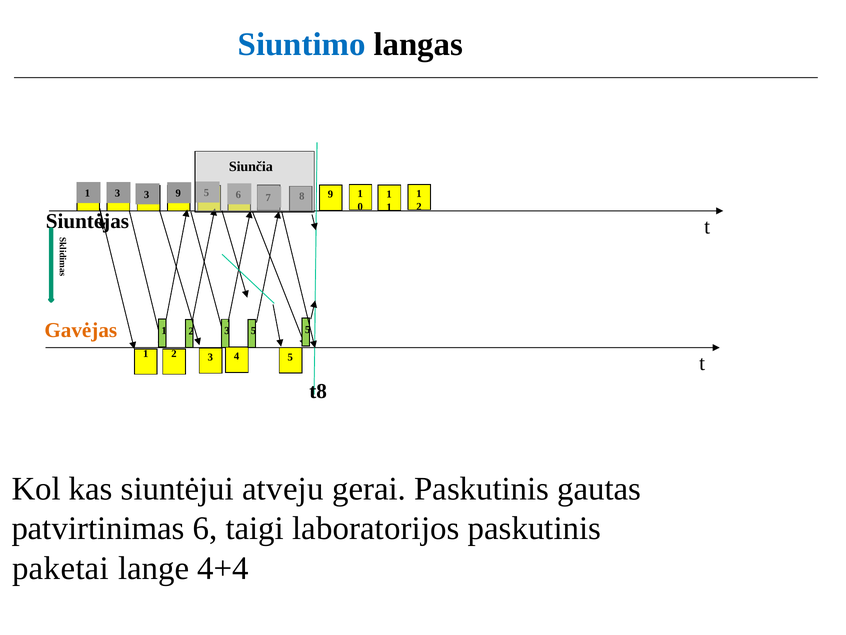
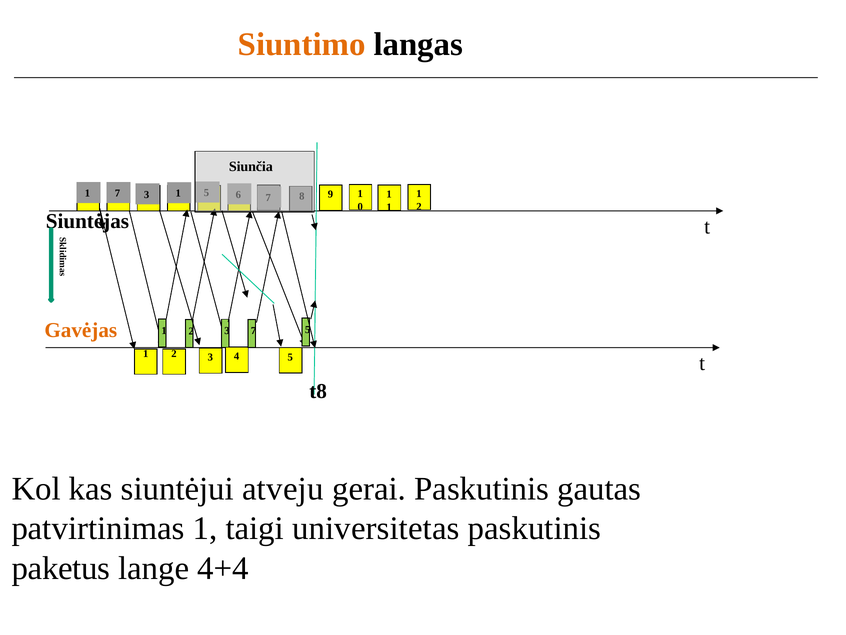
Siuntimo colour: blue -> orange
1 3: 3 -> 7
9 at (178, 193): 9 -> 1
3 5: 5 -> 7
patvirtinimas 6: 6 -> 1
laboratorijos: laboratorijos -> universitetas
paketai: paketai -> paketus
